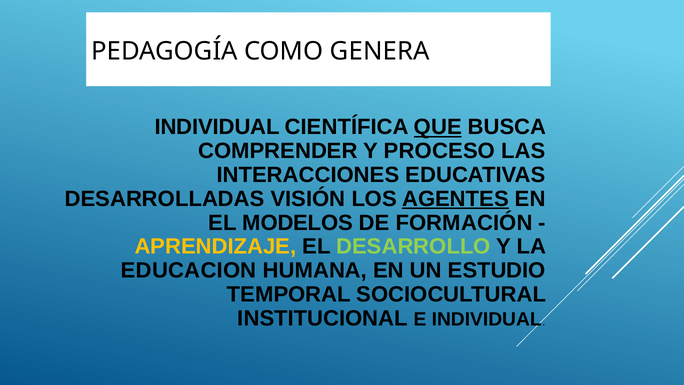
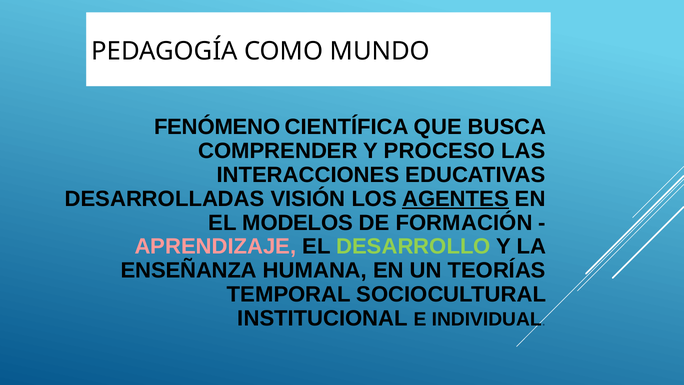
GENERA: GENERA -> MUNDO
INDIVIDUAL at (217, 127): INDIVIDUAL -> FENÓMENO
QUE underline: present -> none
APRENDIZAJE colour: yellow -> pink
EDUCACION: EDUCACION -> ENSEÑANZA
ESTUDIO: ESTUDIO -> TEORÍAS
